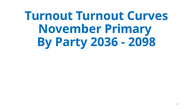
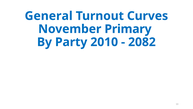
Turnout at (49, 16): Turnout -> General
2036: 2036 -> 2010
2098: 2098 -> 2082
